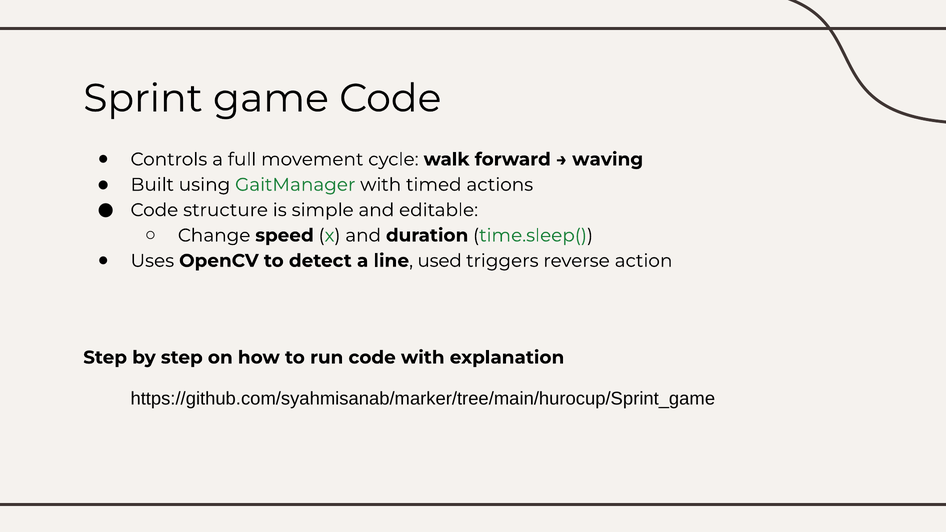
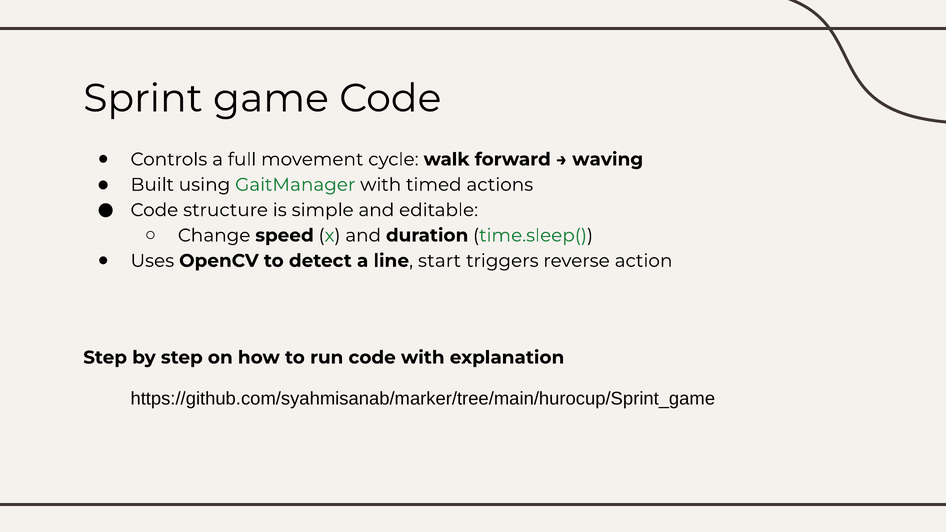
used: used -> start
